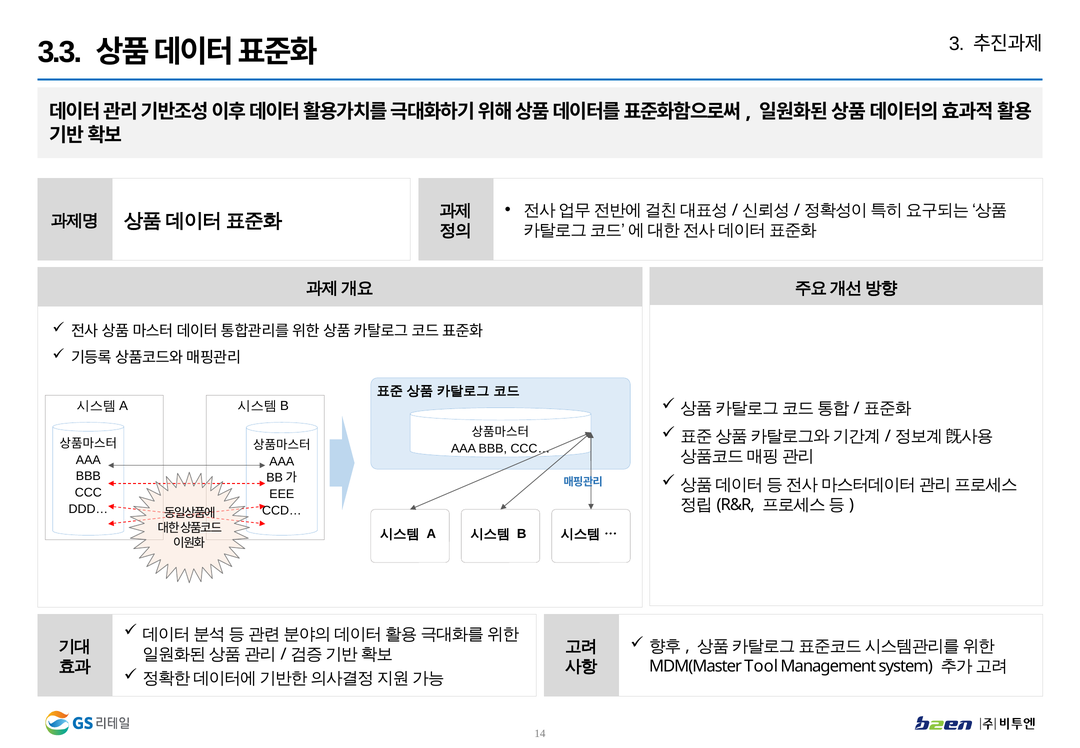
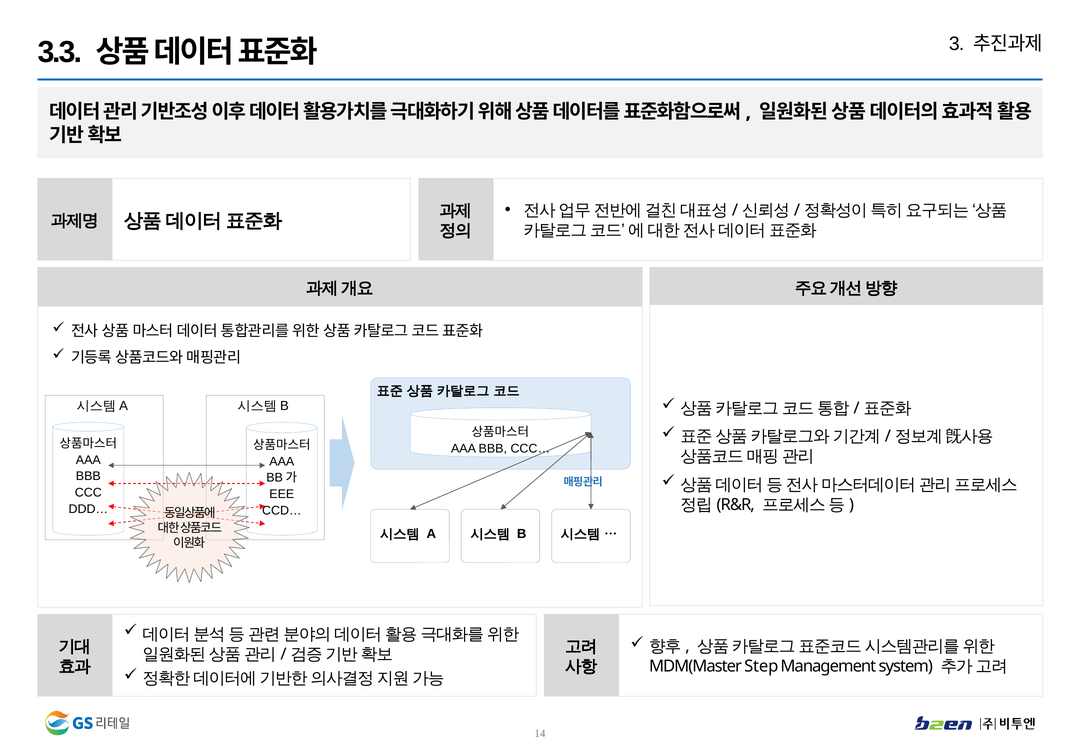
Tool: Tool -> Step
